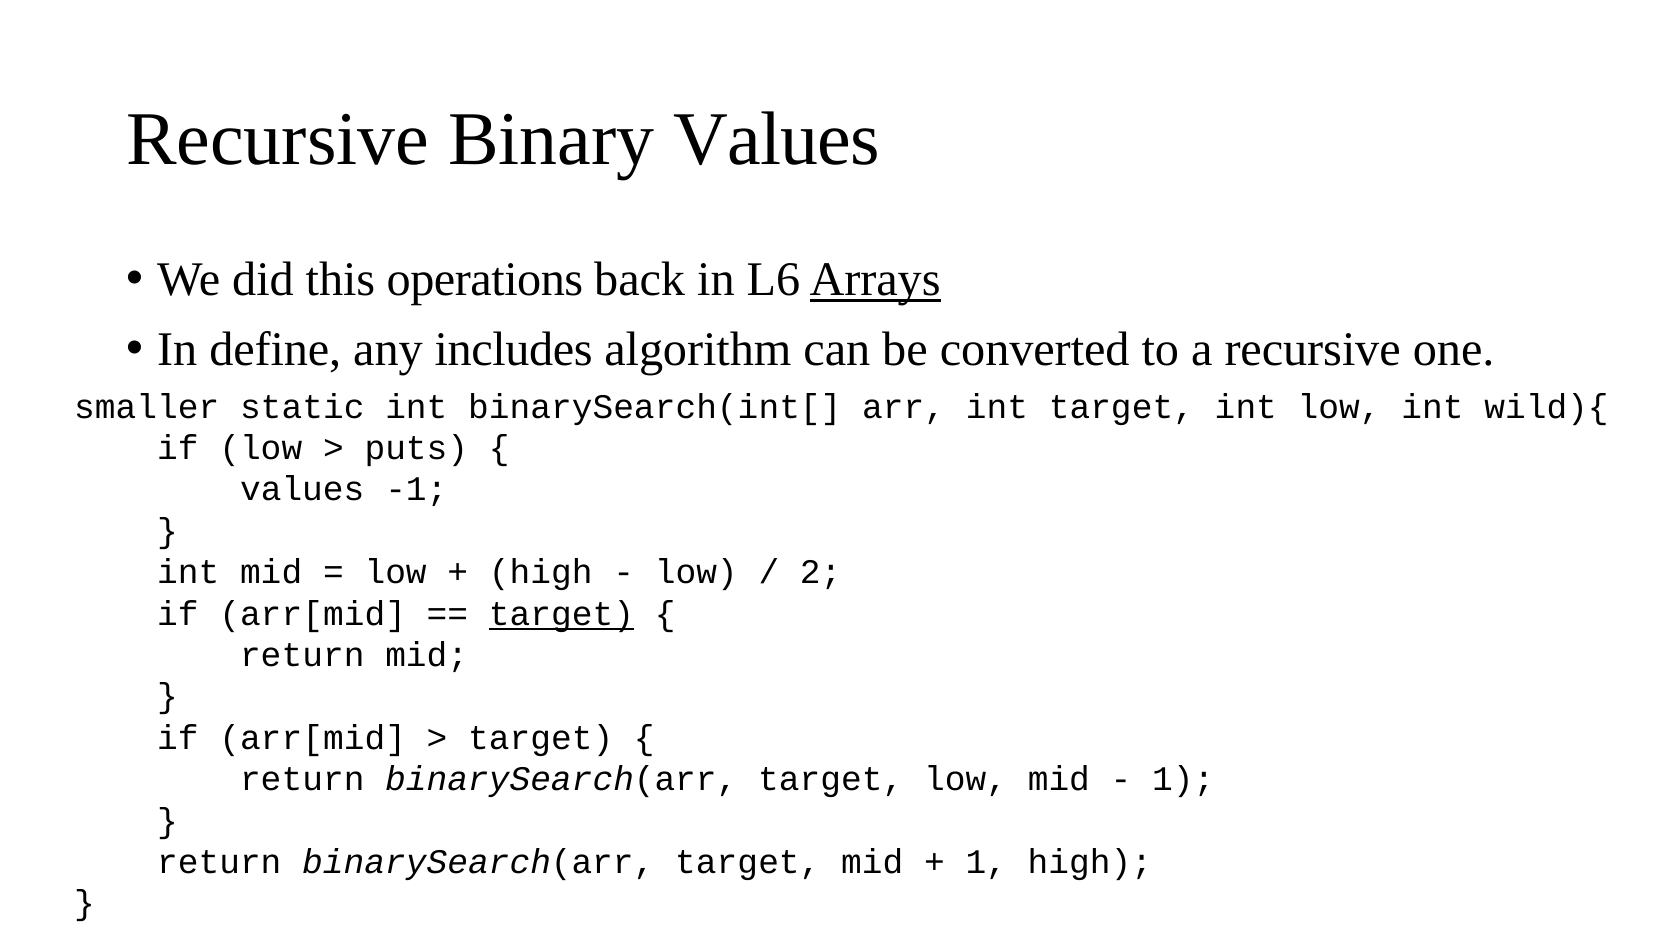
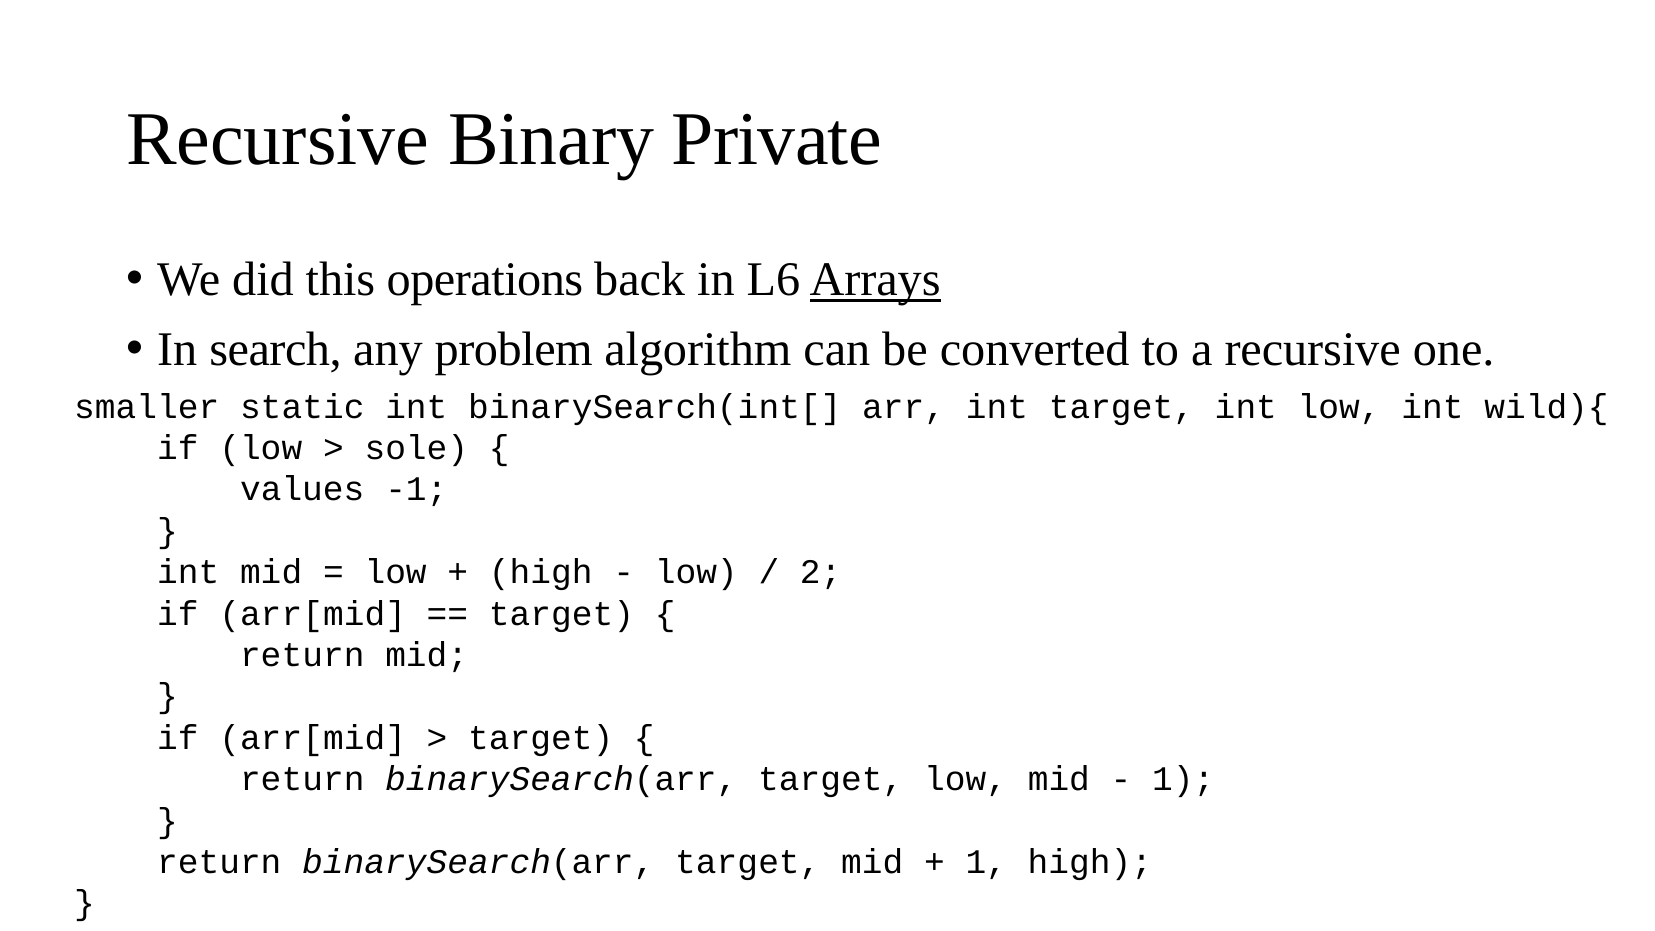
Binary Values: Values -> Private
define: define -> search
includes: includes -> problem
puts: puts -> sole
target at (561, 614) underline: present -> none
